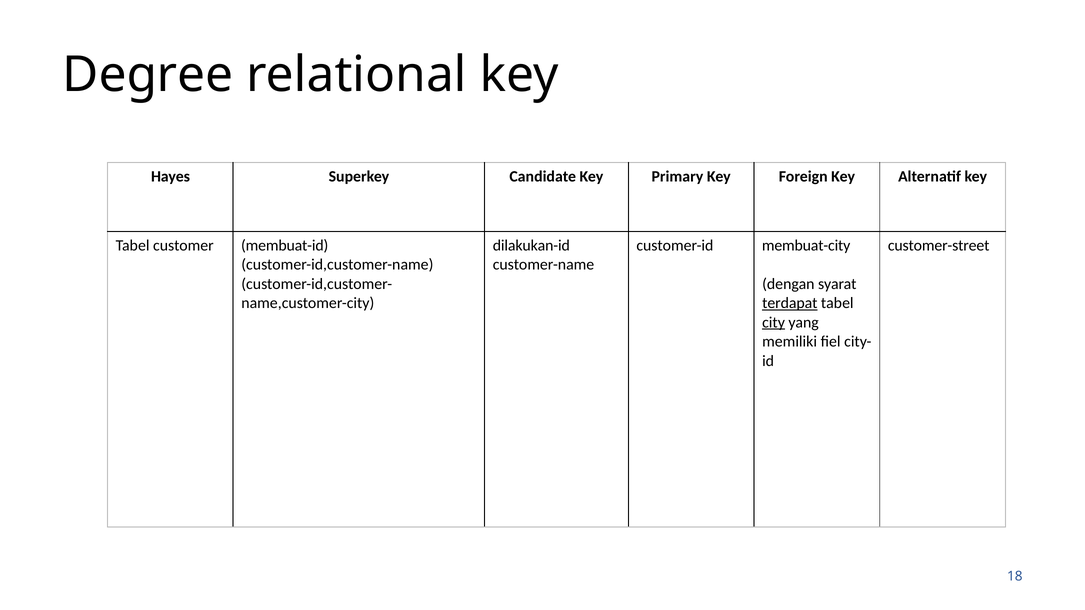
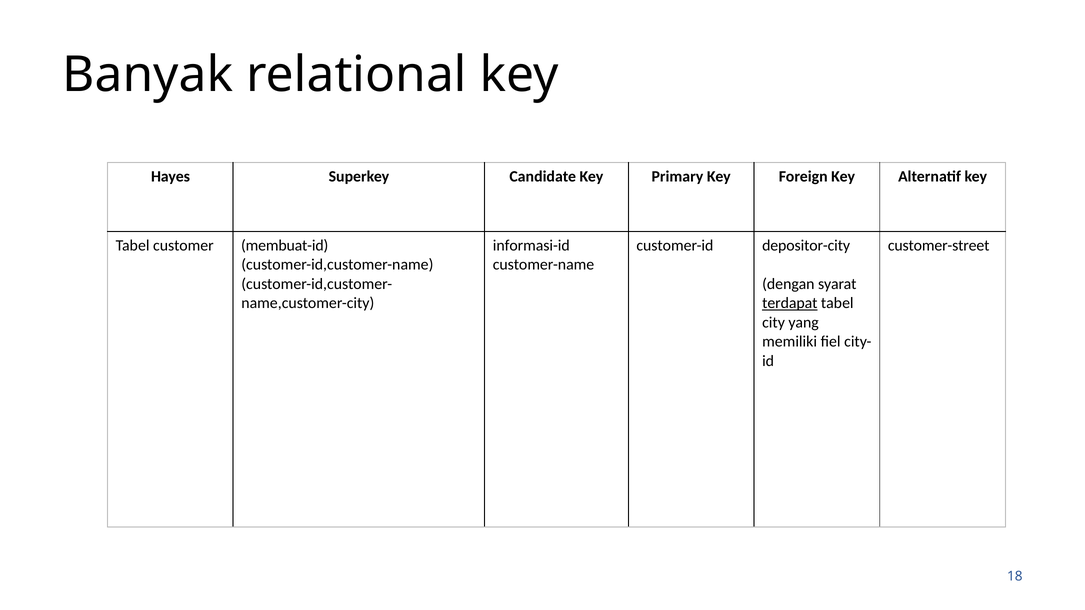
Degree: Degree -> Banyak
dilakukan-id: dilakukan-id -> informasi-id
membuat-city: membuat-city -> depositor-city
city underline: present -> none
